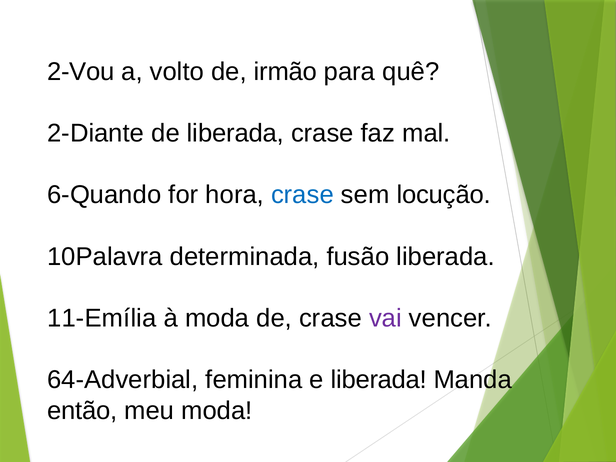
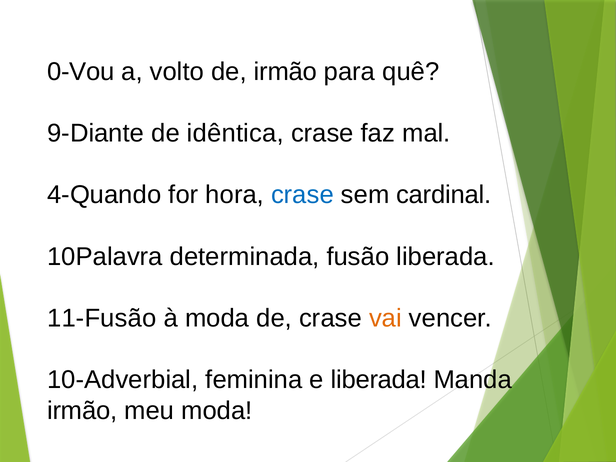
2-Vou: 2-Vou -> 0-Vou
2-Diante: 2-Diante -> 9-Diante
de liberada: liberada -> idêntica
6-Quando: 6-Quando -> 4-Quando
locução: locução -> cardinal
11-Emília: 11-Emília -> 11-Fusão
vai colour: purple -> orange
64-Adverbial: 64-Adverbial -> 10-Adverbial
então at (82, 411): então -> irmão
